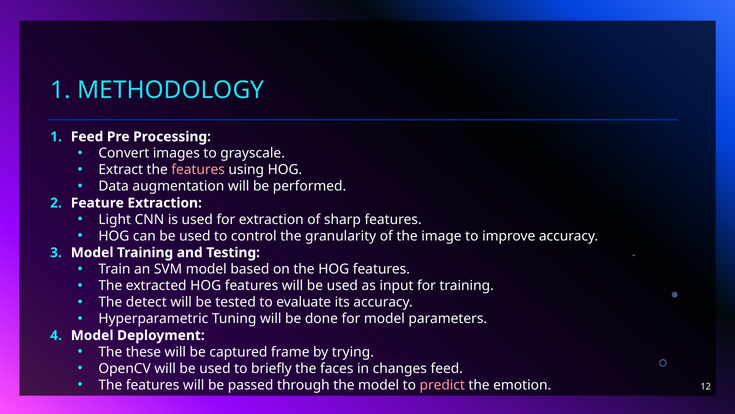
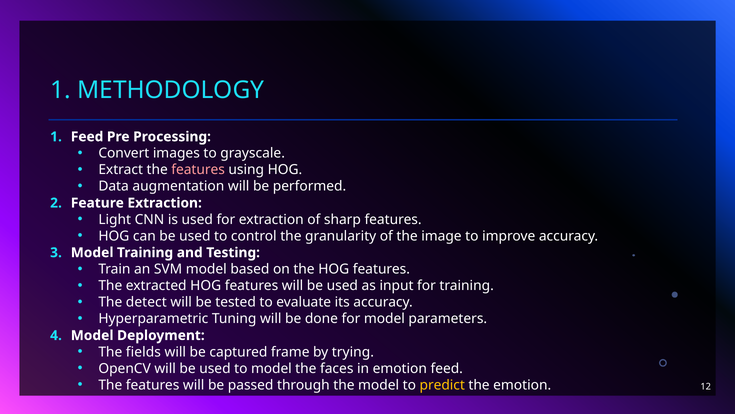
these: these -> fields
to briefly: briefly -> model
in changes: changes -> emotion
predict colour: pink -> yellow
